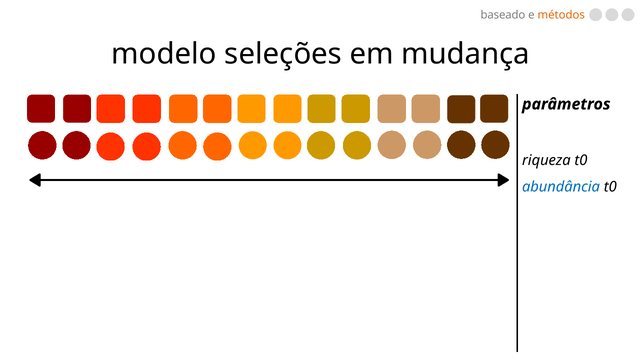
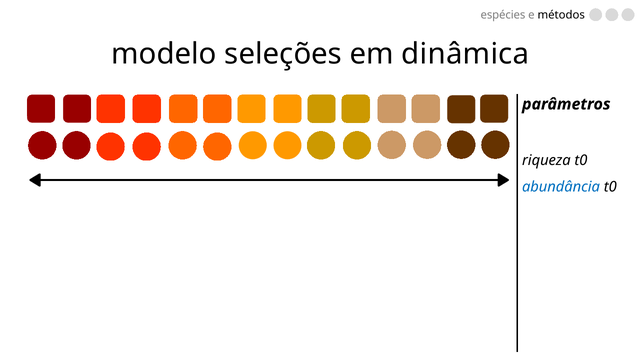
baseado: baseado -> espécies
métodos colour: orange -> black
mudança: mudança -> dinâmica
